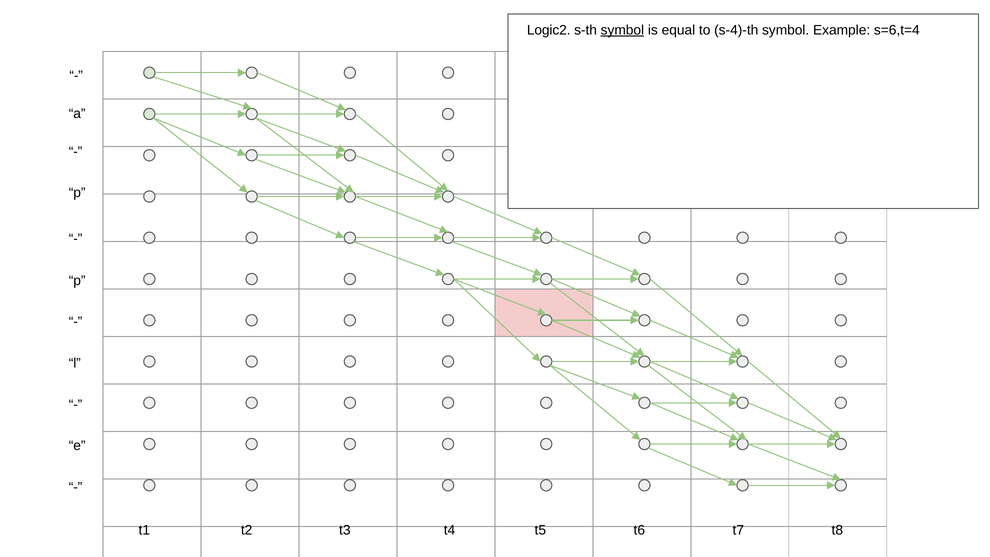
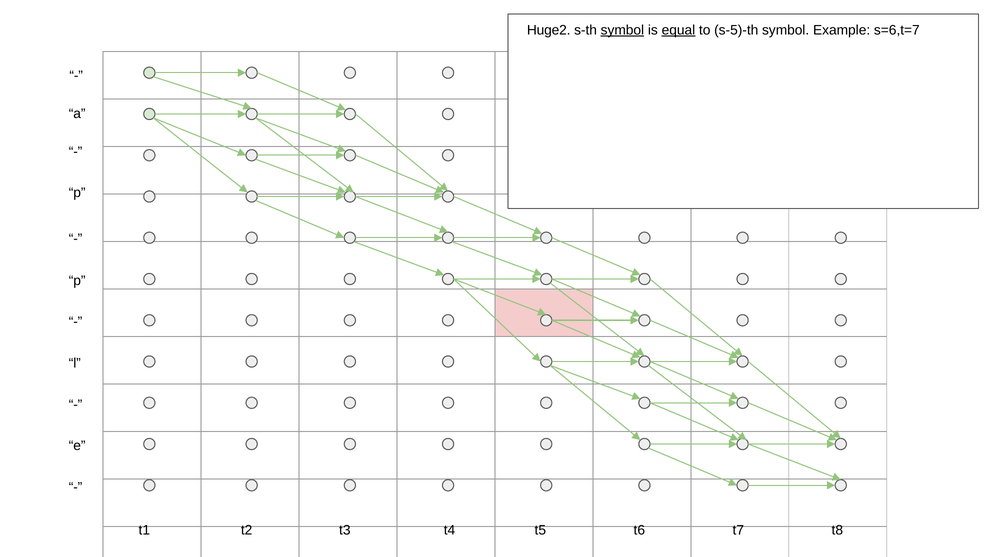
Logic2: Logic2 -> Huge2
equal underline: none -> present
s-4)-th: s-4)-th -> s-5)-th
s=6,t=4: s=6,t=4 -> s=6,t=7
